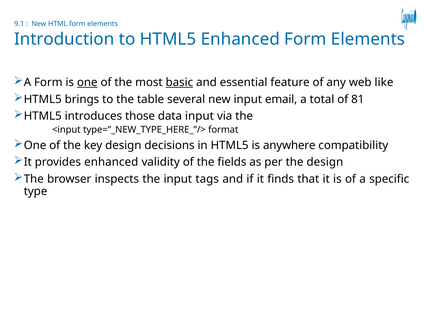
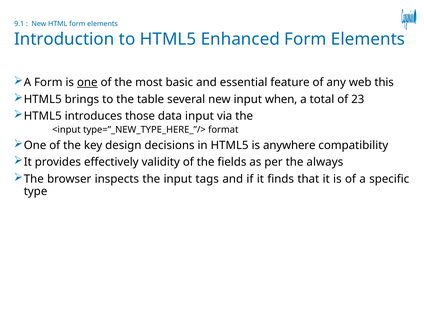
basic underline: present -> none
like: like -> this
email: email -> when
81: 81 -> 23
provides enhanced: enhanced -> effectively
the design: design -> always
